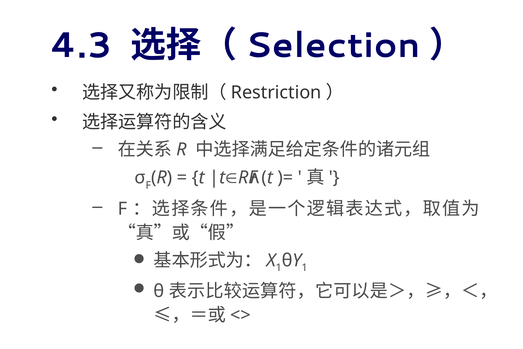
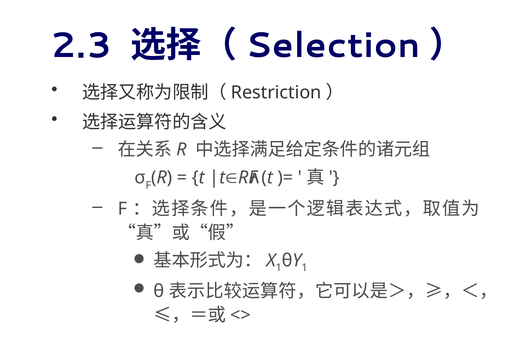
4.3: 4.3 -> 2.3
